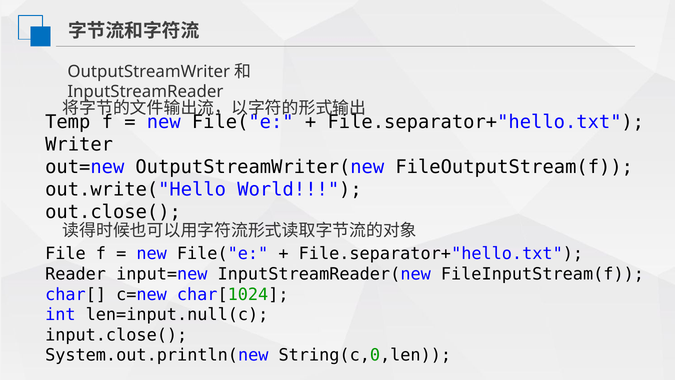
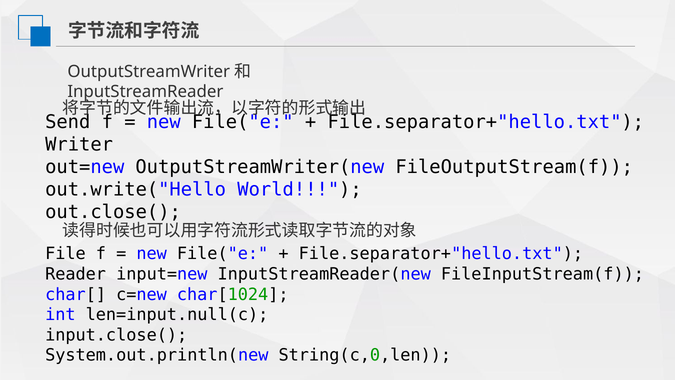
Temp: Temp -> Send
